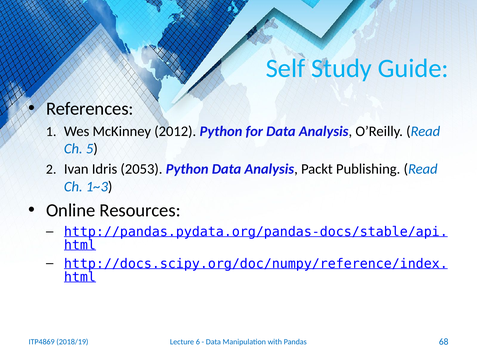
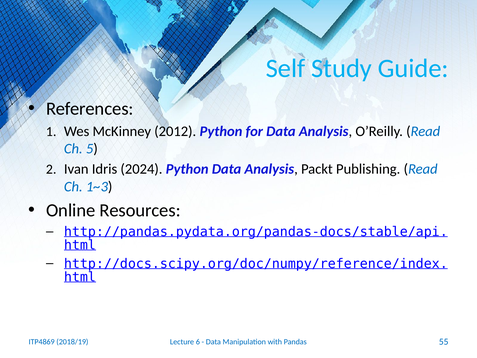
2053: 2053 -> 2024
68: 68 -> 55
